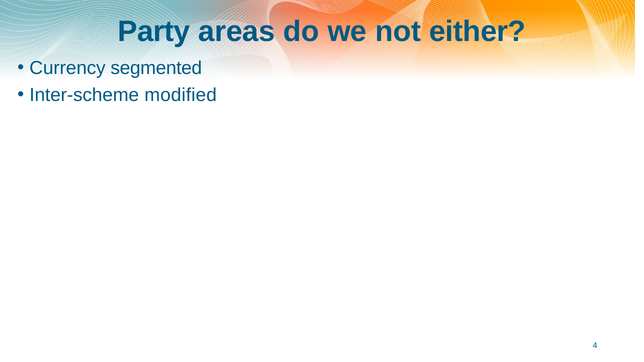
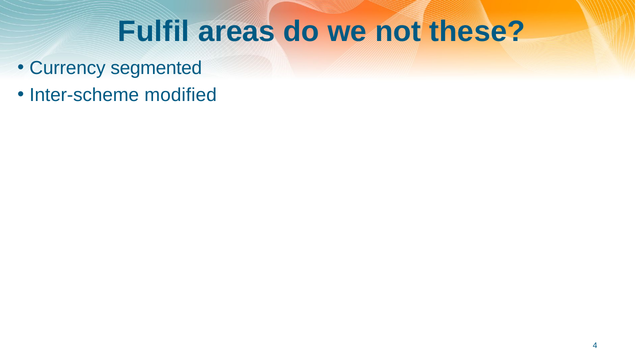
Party: Party -> Fulfil
either: either -> these
